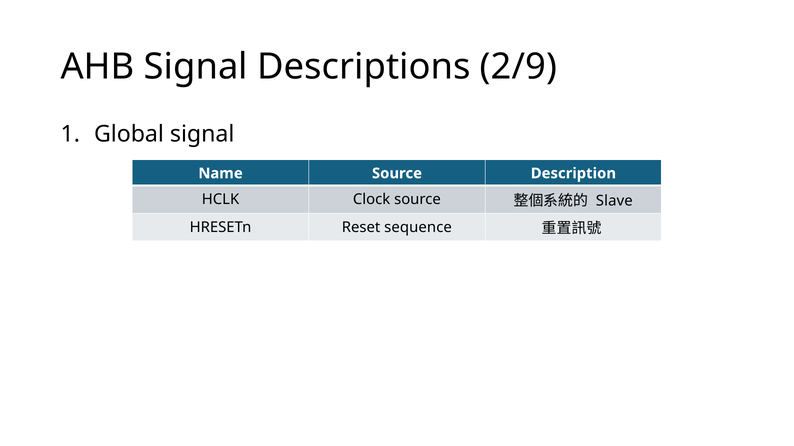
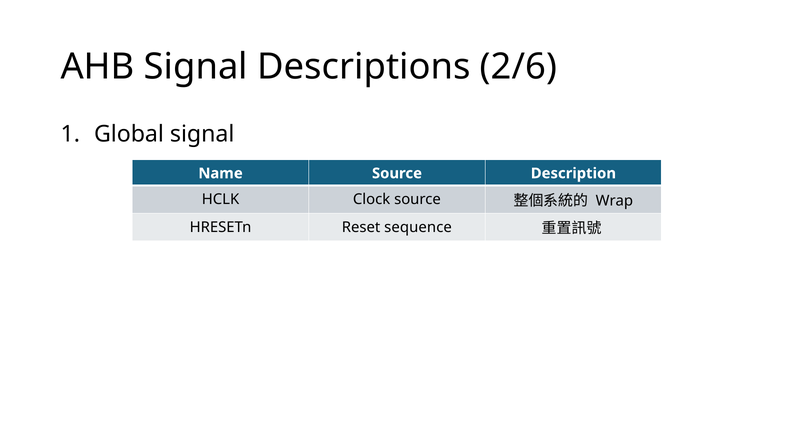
2/9: 2/9 -> 2/6
Slave: Slave -> Wrap
